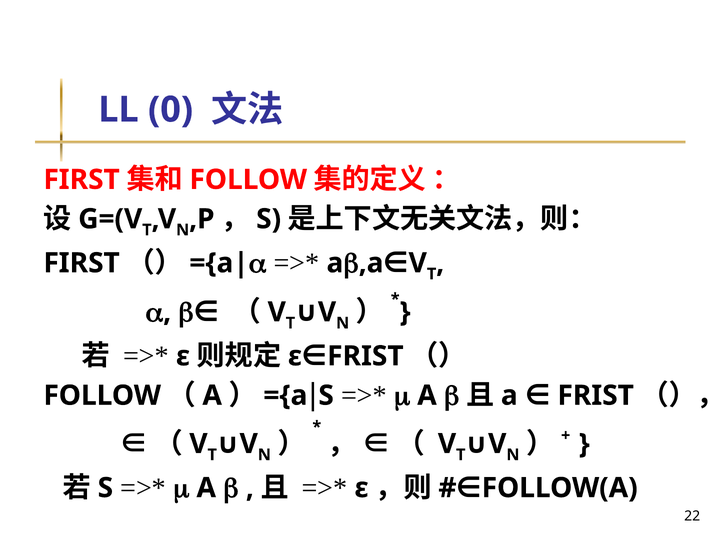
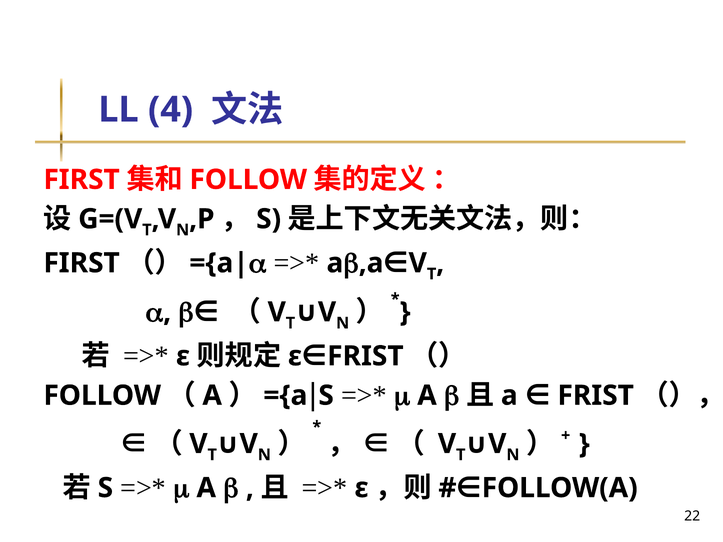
0: 0 -> 4
